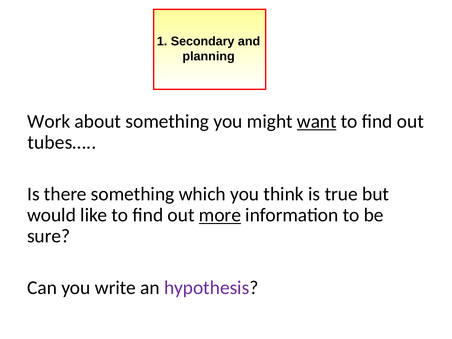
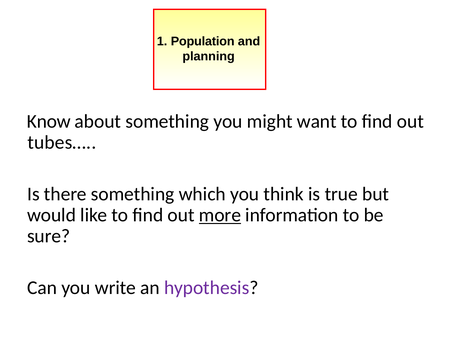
Secondary: Secondary -> Population
Work: Work -> Know
want underline: present -> none
